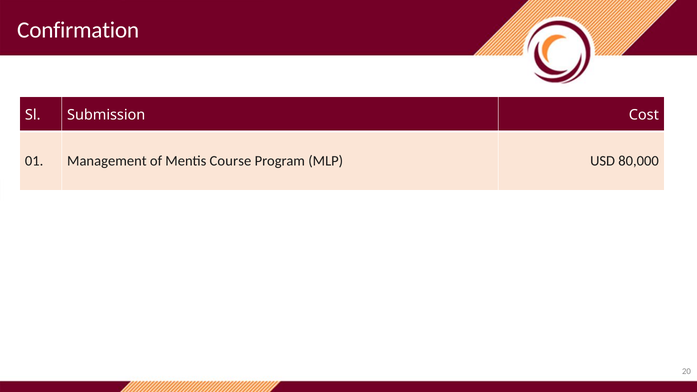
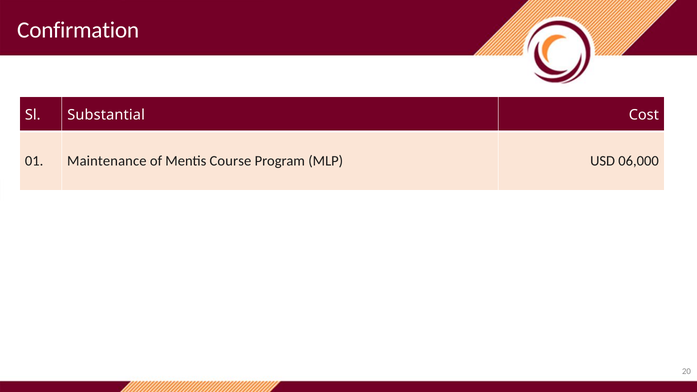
Submission: Submission -> Substantial
Management: Management -> Maintenance
80,000: 80,000 -> 06,000
